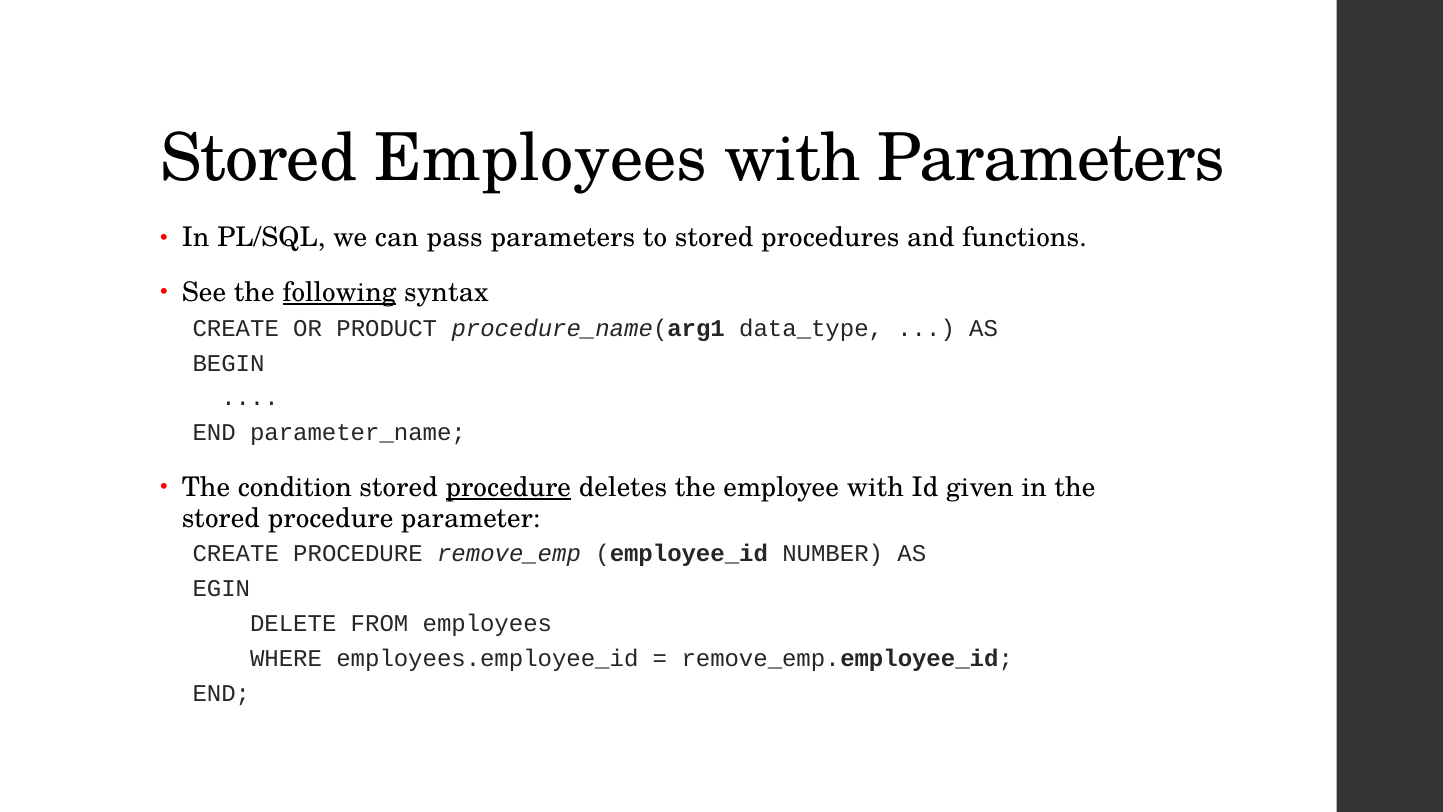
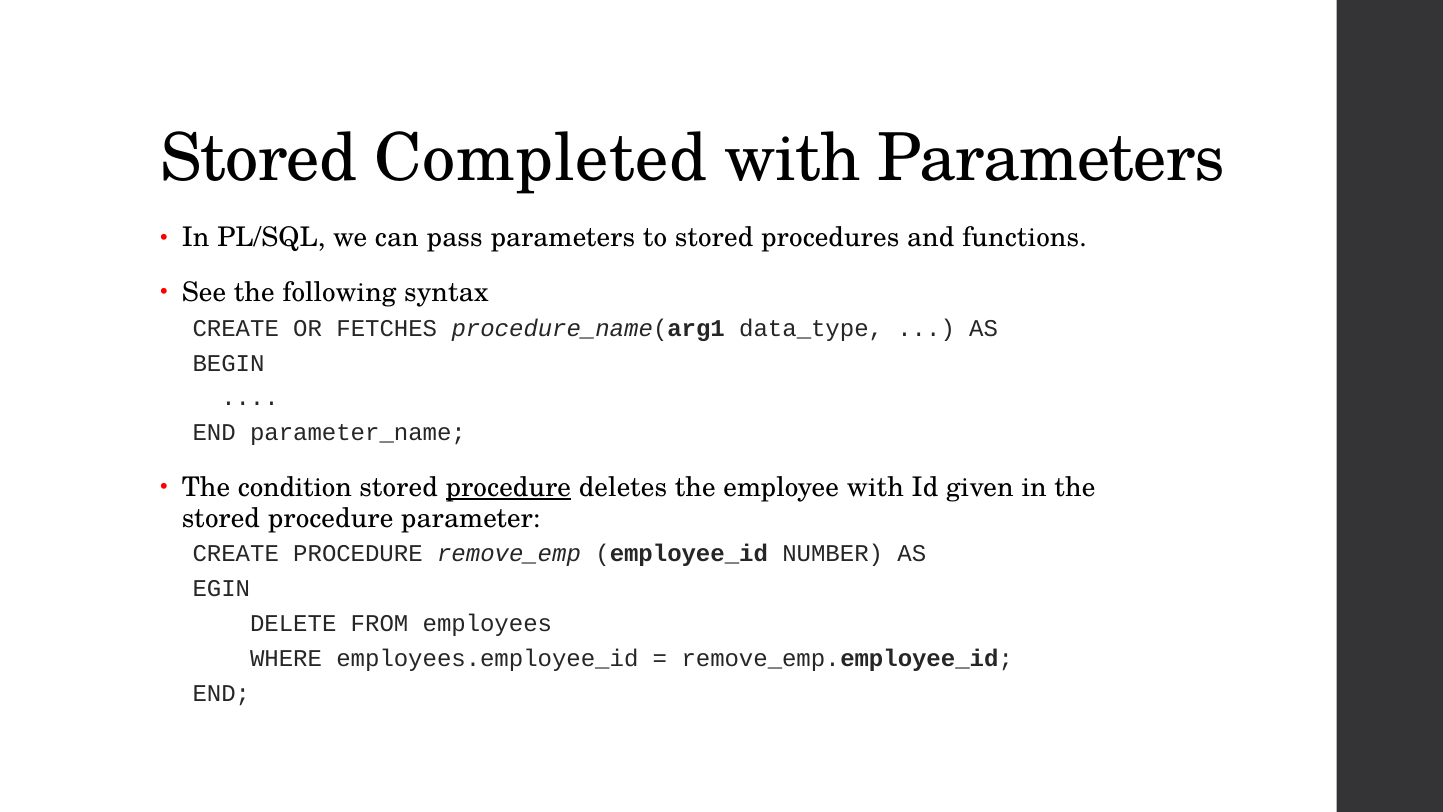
Stored Employees: Employees -> Completed
following underline: present -> none
PRODUCT: PRODUCT -> FETCHES
